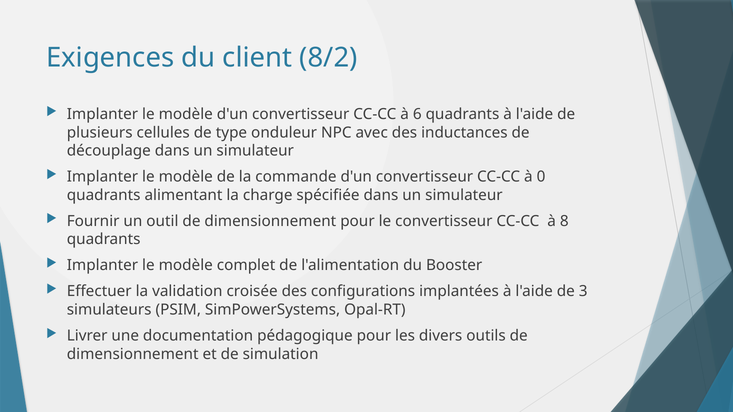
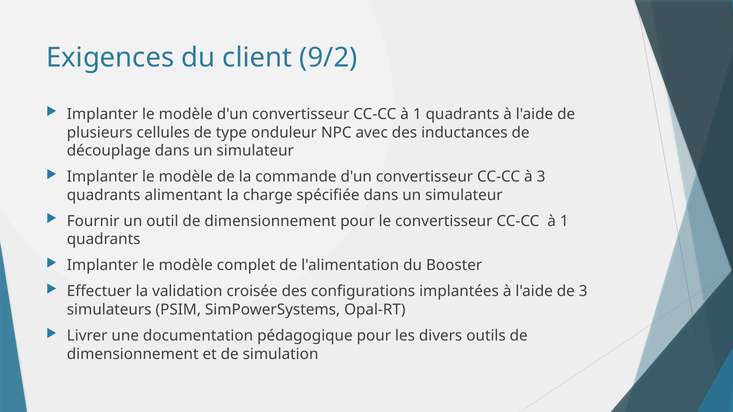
8/2: 8/2 -> 9/2
6 at (417, 114): 6 -> 1
à 0: 0 -> 3
8 at (564, 221): 8 -> 1
